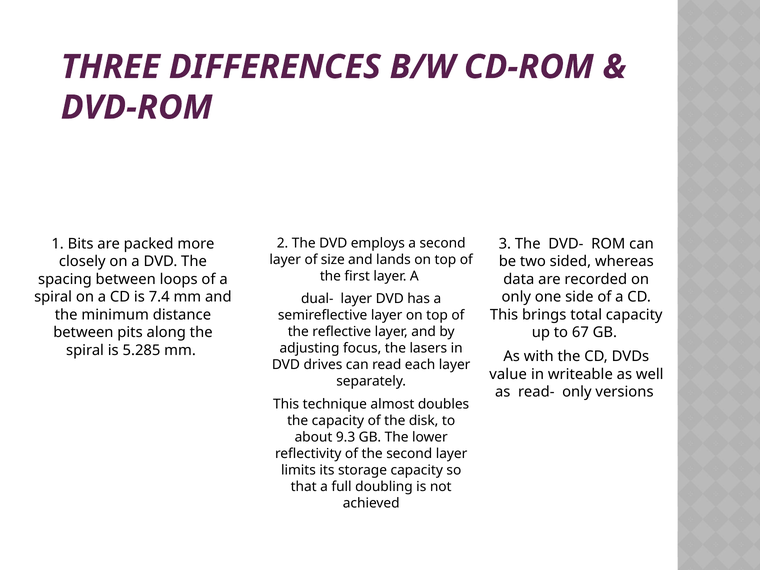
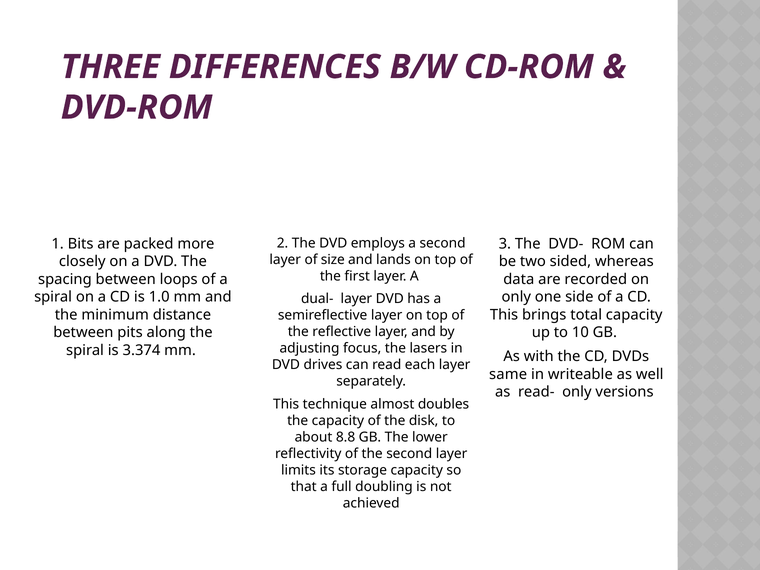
7.4: 7.4 -> 1.0
67: 67 -> 10
5.285: 5.285 -> 3.374
value: value -> same
9.3: 9.3 -> 8.8
